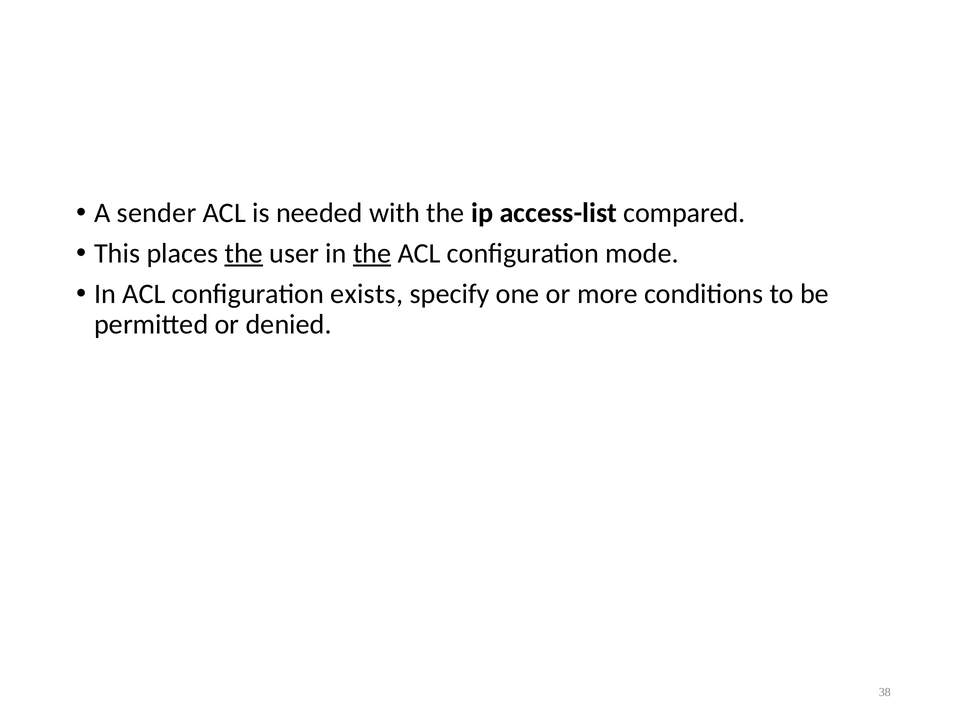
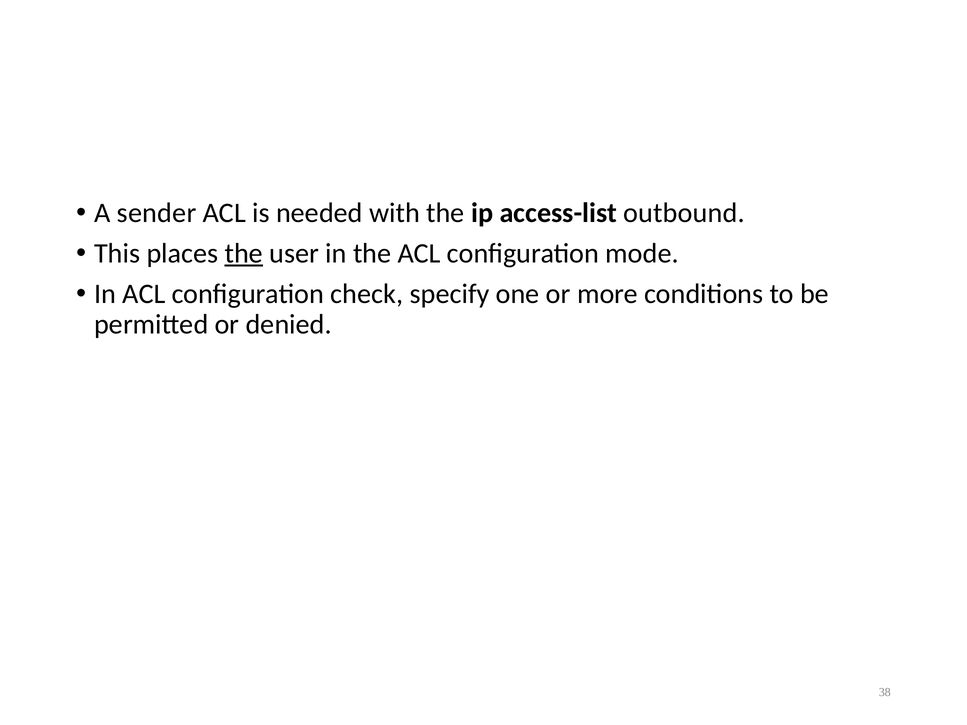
compared: compared -> outbound
the at (372, 253) underline: present -> none
exists: exists -> check
